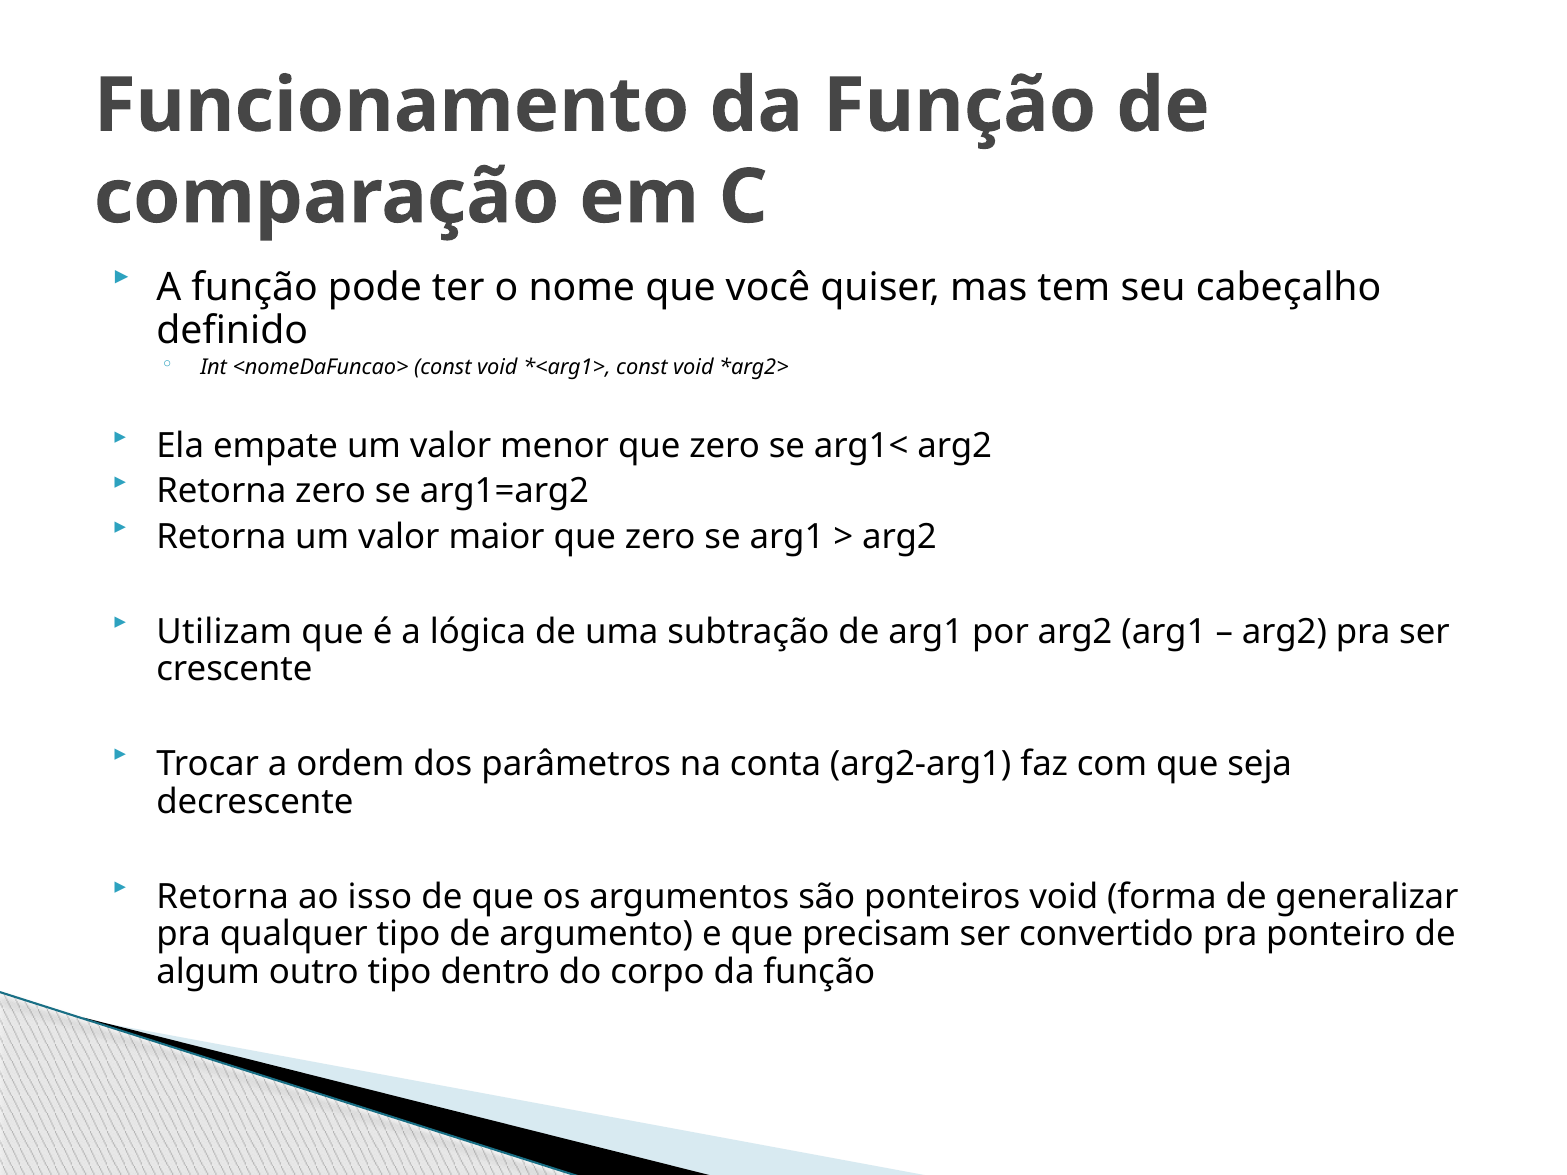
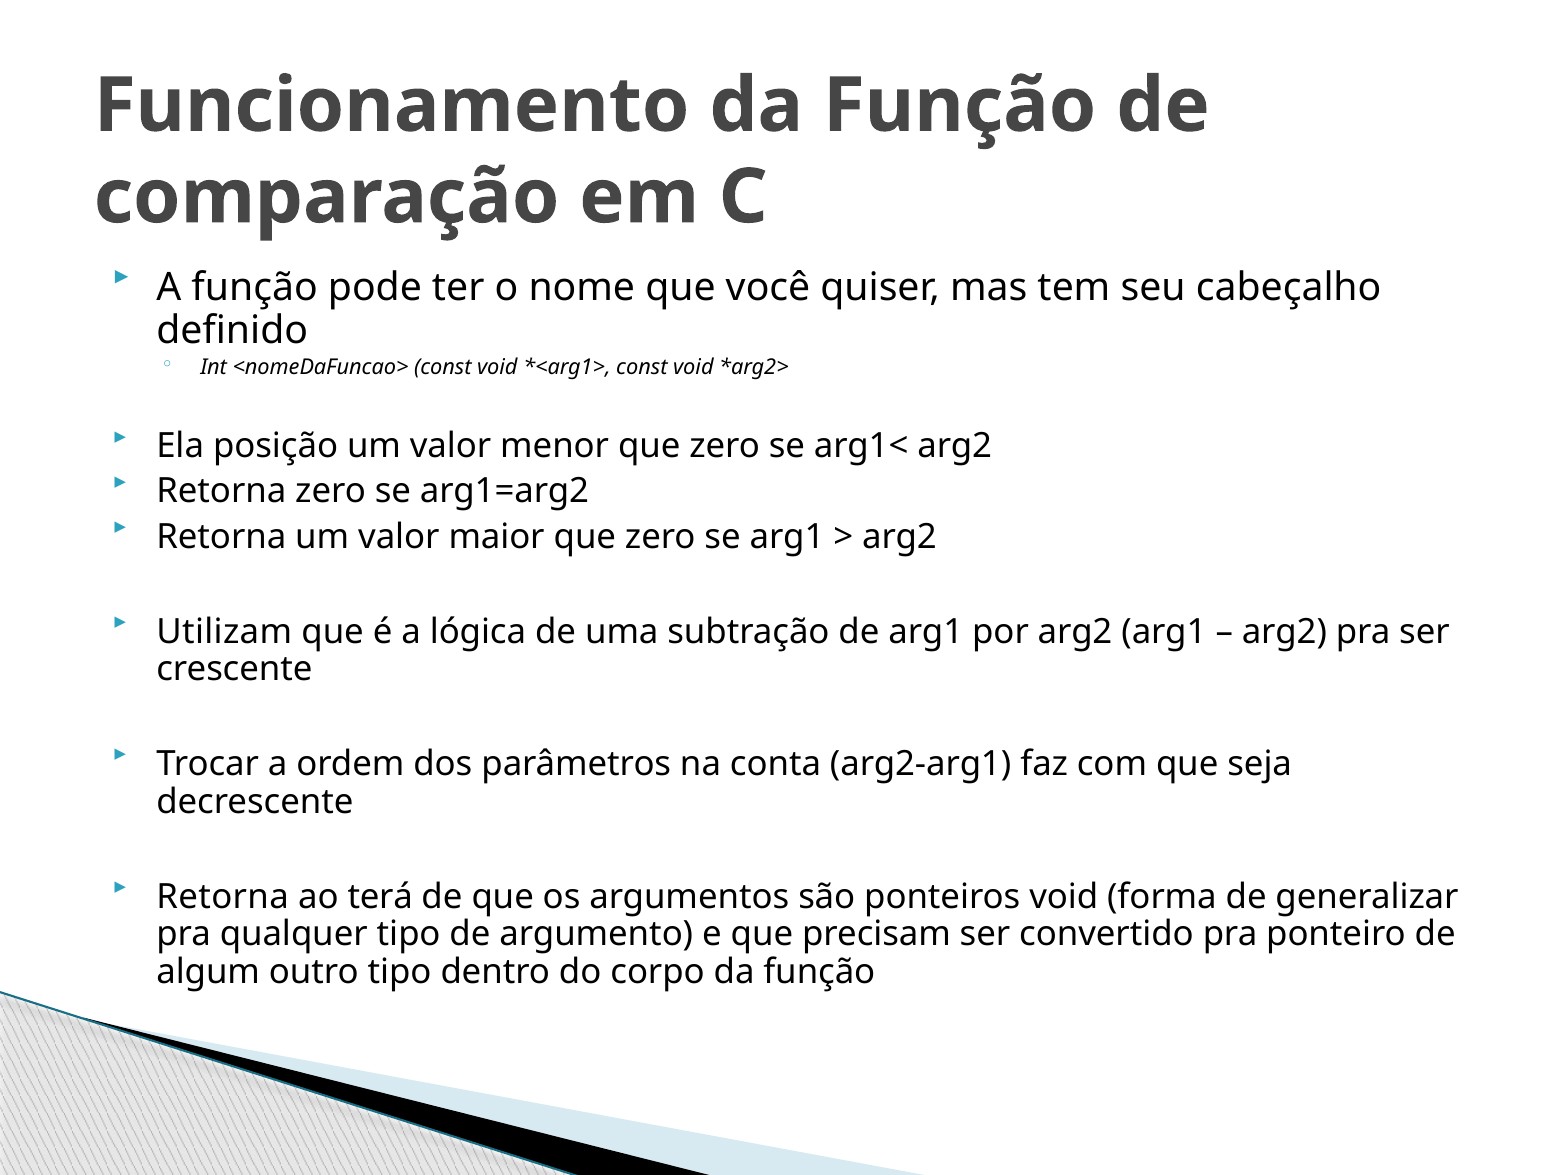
empate: empate -> posição
isso: isso -> terá
